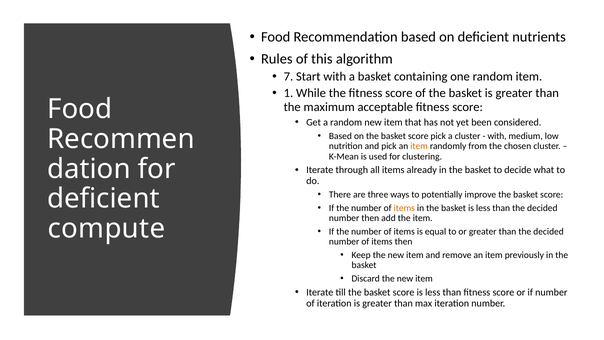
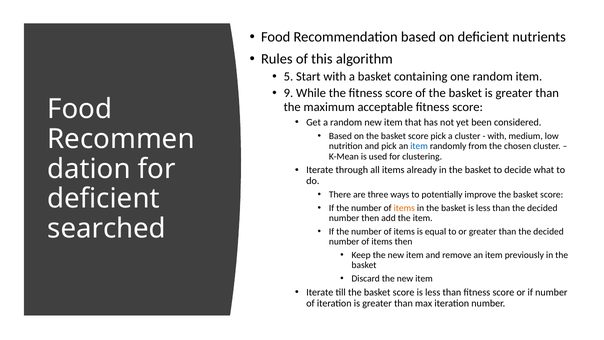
7: 7 -> 5
1: 1 -> 9
item at (419, 146) colour: orange -> blue
compute: compute -> searched
